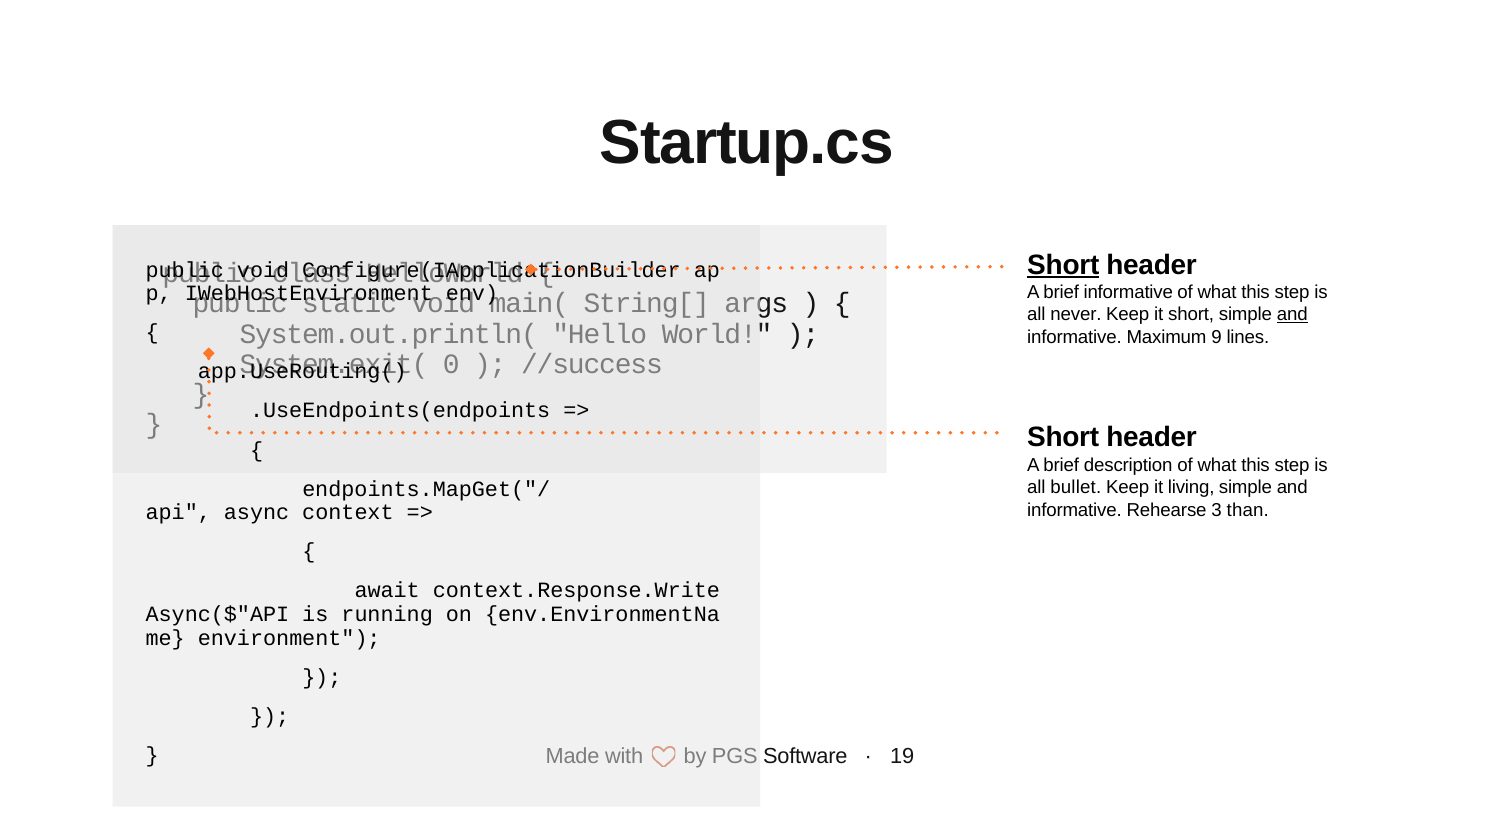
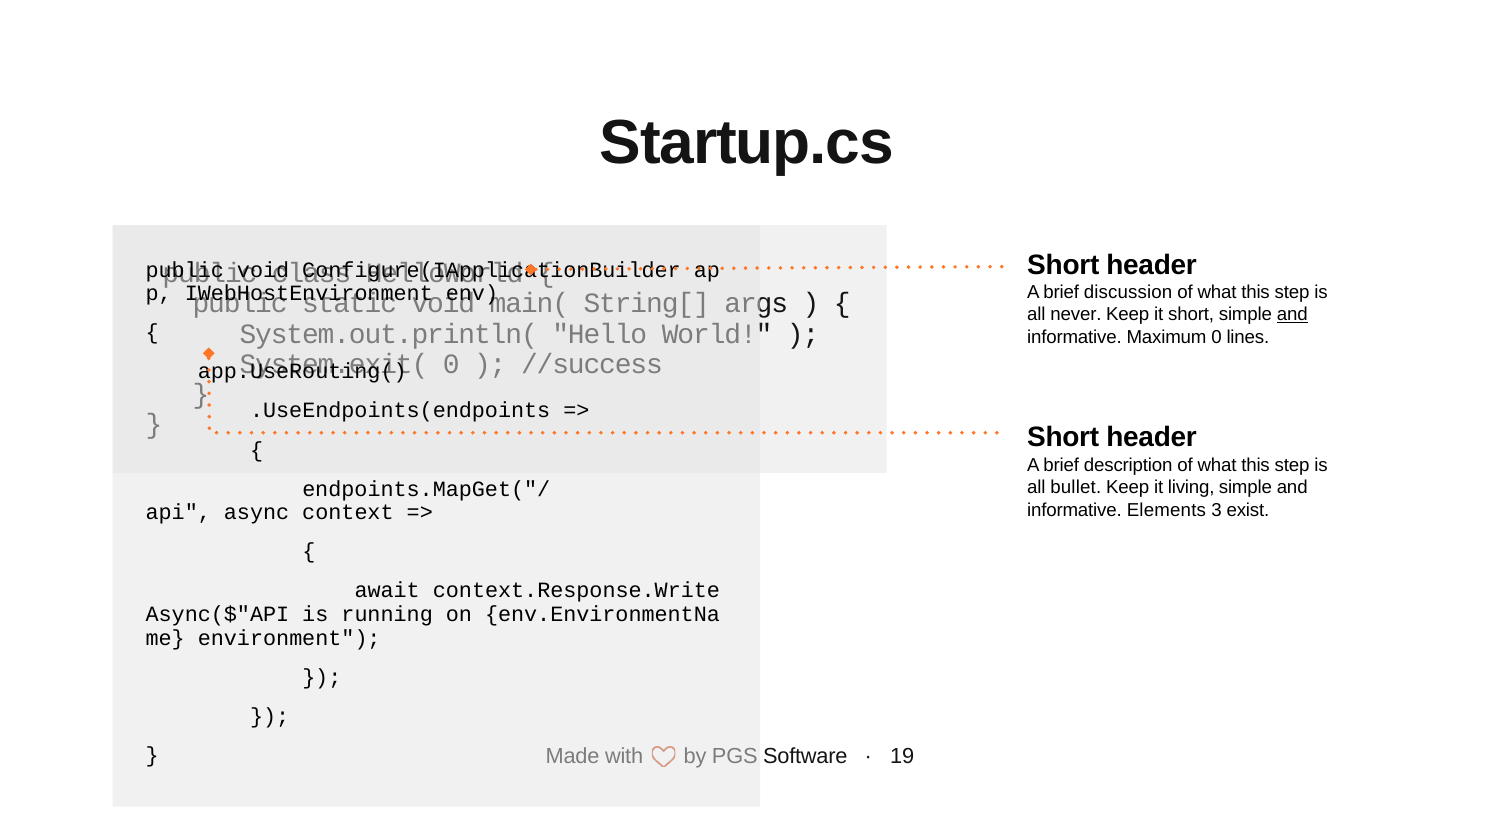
Short at (1063, 265) underline: present -> none
brief informative: informative -> discussion
Maximum 9: 9 -> 0
Rehearse: Rehearse -> Elements
than: than -> exist
